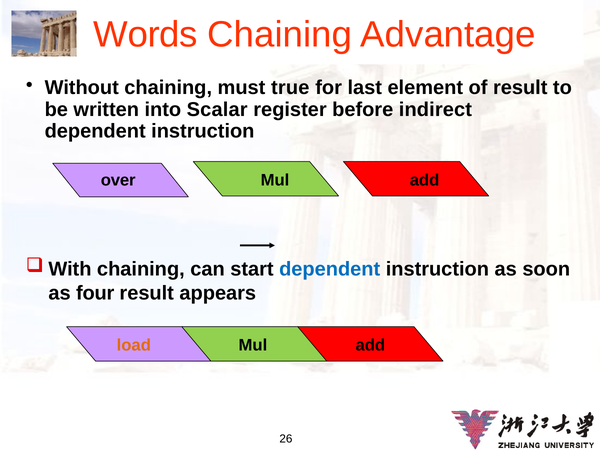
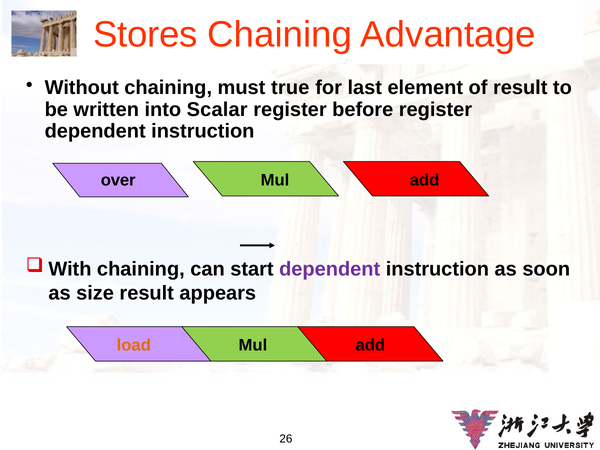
Words: Words -> Stores
before indirect: indirect -> register
dependent at (330, 269) colour: blue -> purple
four: four -> size
